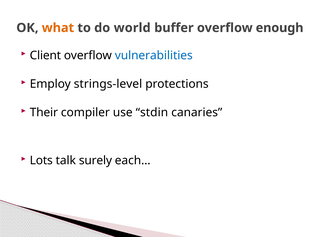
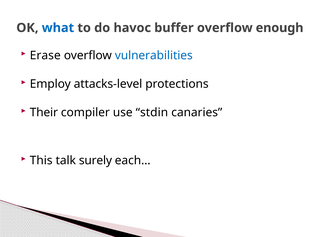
what colour: orange -> blue
world: world -> havoc
Client: Client -> Erase
strings-level: strings-level -> attacks-level
Lots: Lots -> This
